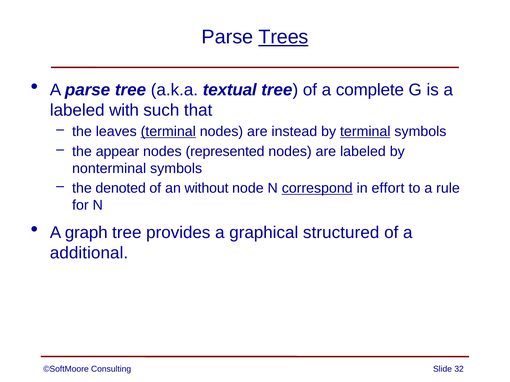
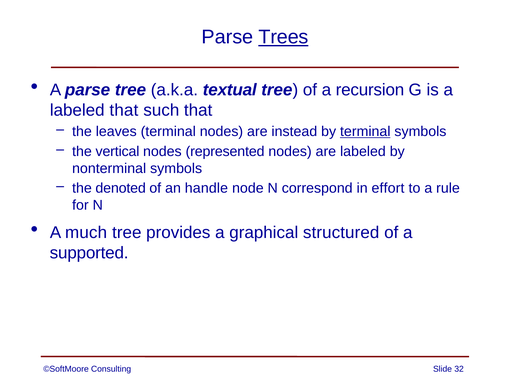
complete: complete -> recursion
labeled with: with -> that
terminal at (168, 132) underline: present -> none
appear: appear -> vertical
without: without -> handle
correspond underline: present -> none
graph: graph -> much
additional: additional -> supported
